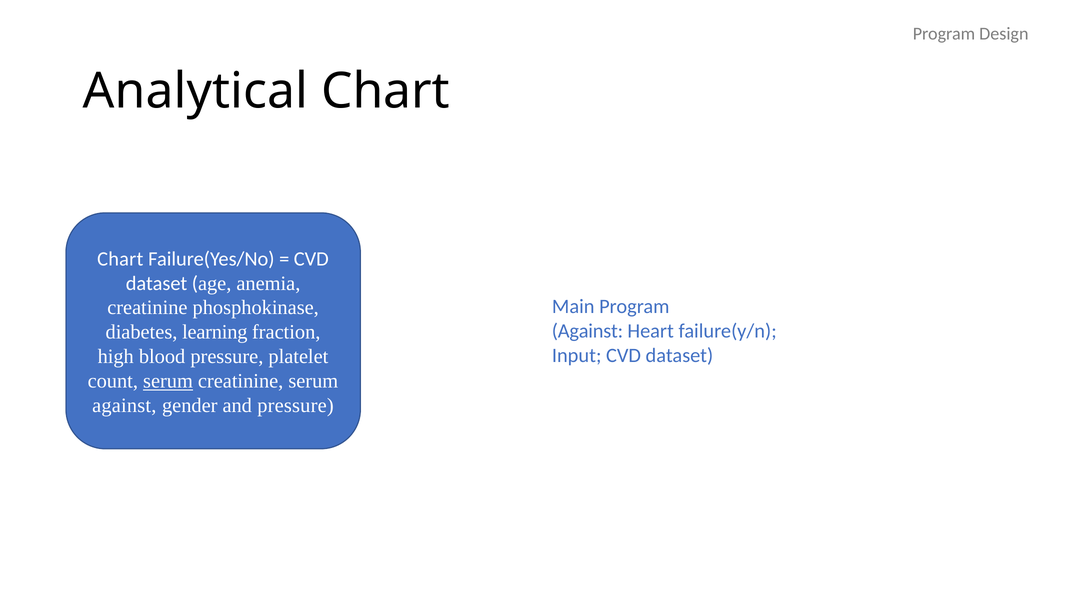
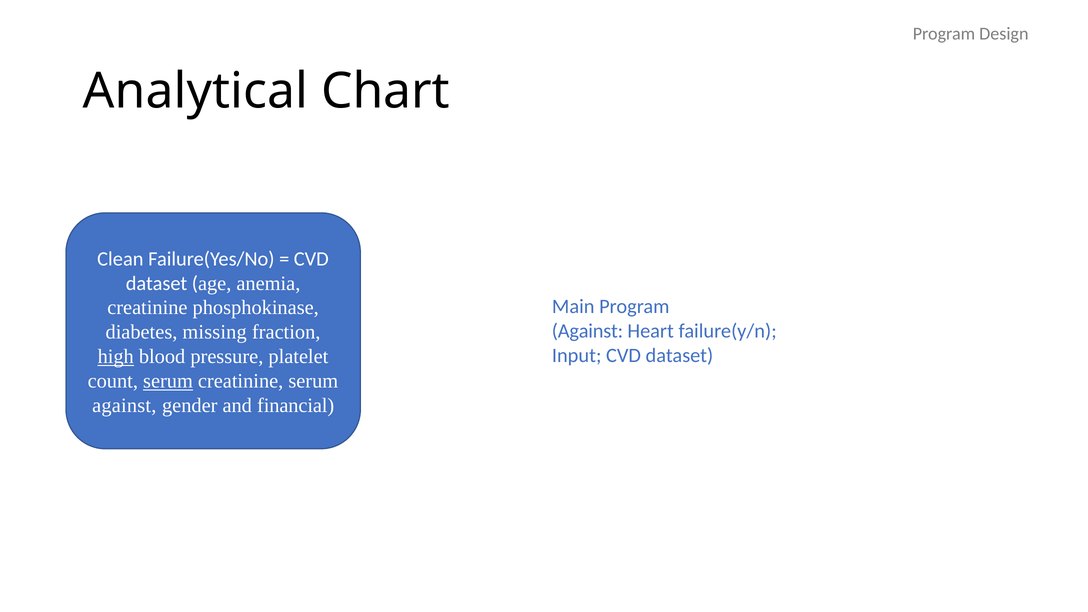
Chart at (120, 259): Chart -> Clean
learning: learning -> missing
high underline: none -> present
and pressure: pressure -> financial
